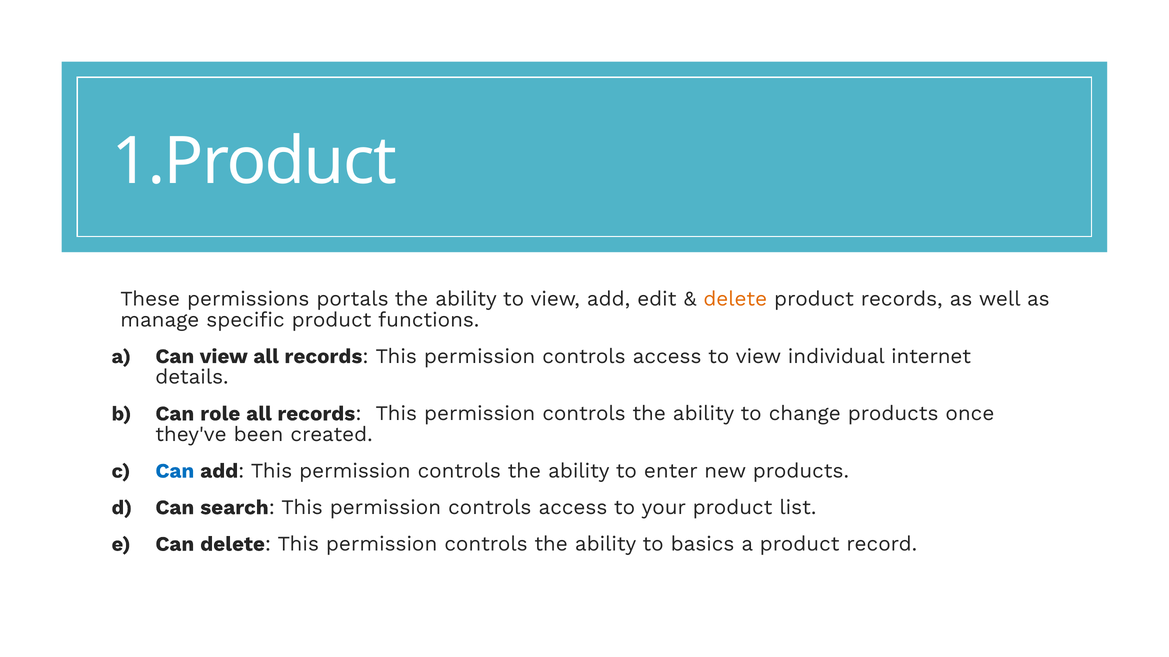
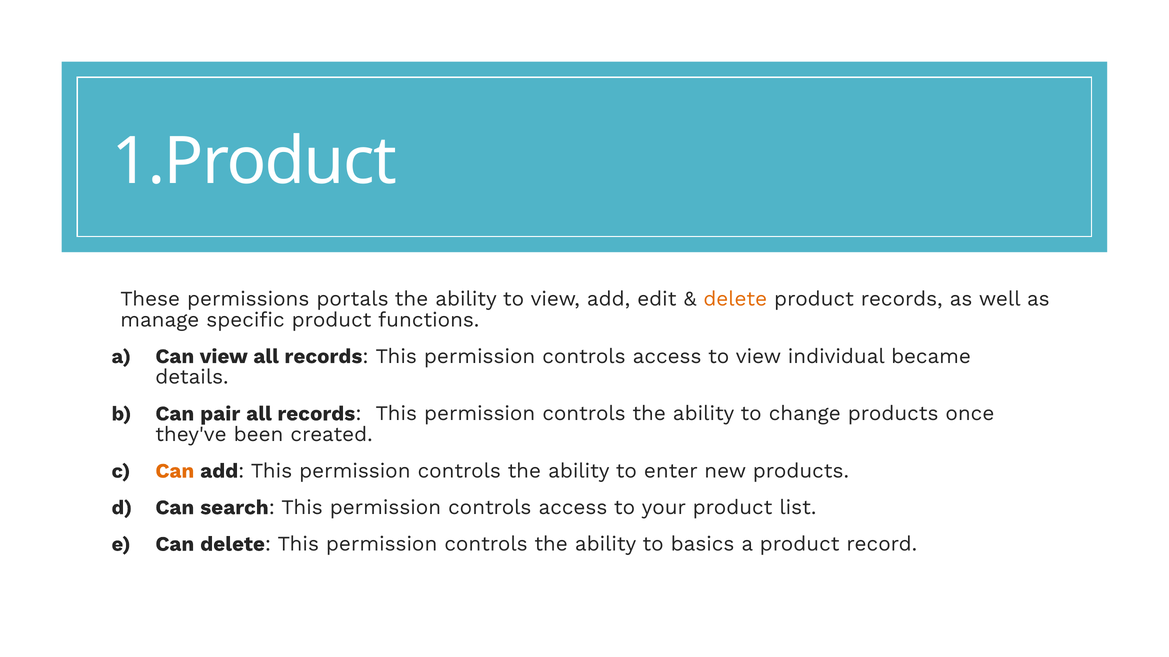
internet: internet -> became
role: role -> pair
Can at (175, 471) colour: blue -> orange
